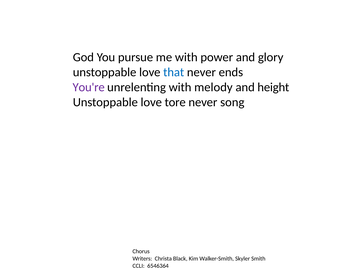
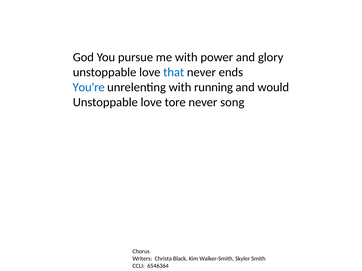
You're colour: purple -> blue
melody: melody -> running
height: height -> would
